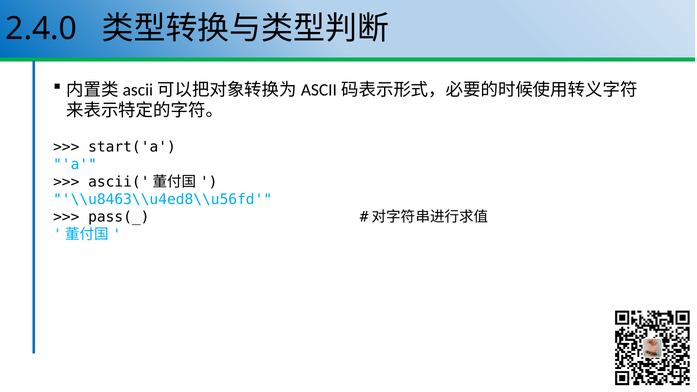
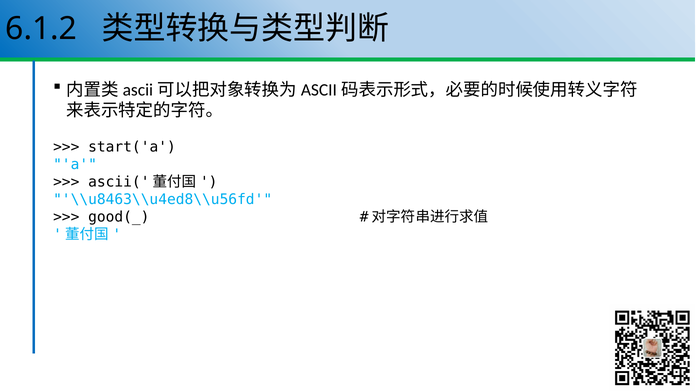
2.4.0: 2.4.0 -> 6.1.2
pass(_: pass(_ -> good(_
